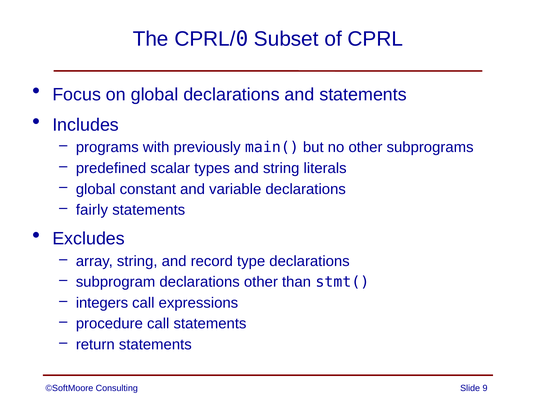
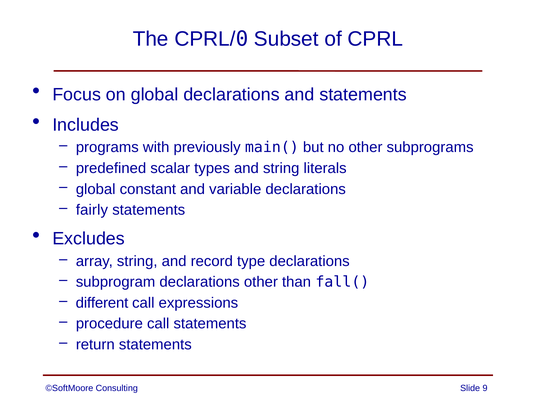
stmt(: stmt( -> fall(
integers: integers -> different
